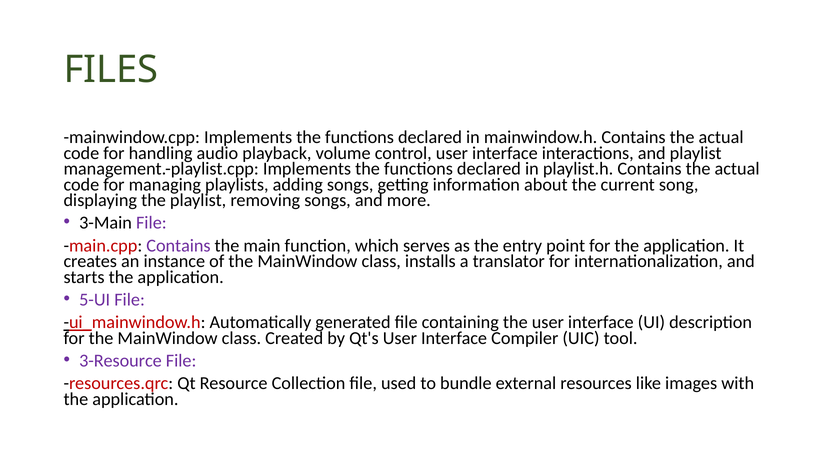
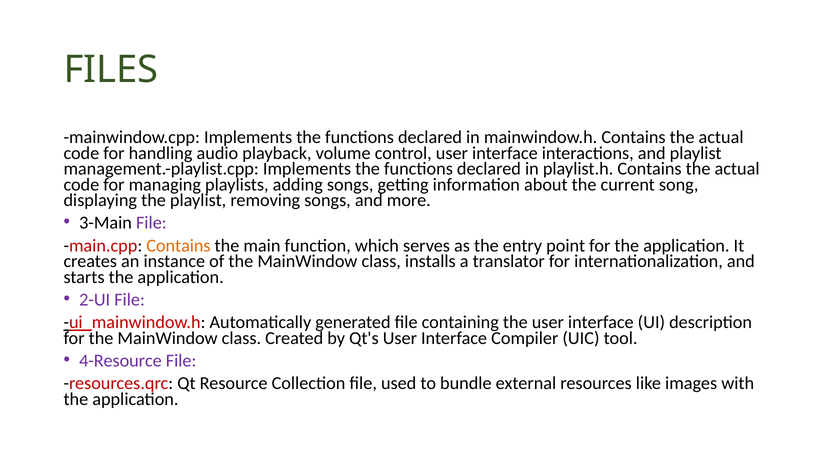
Contains at (178, 246) colour: purple -> orange
5-UI: 5-UI -> 2-UI
3-Resource: 3-Resource -> 4-Resource
